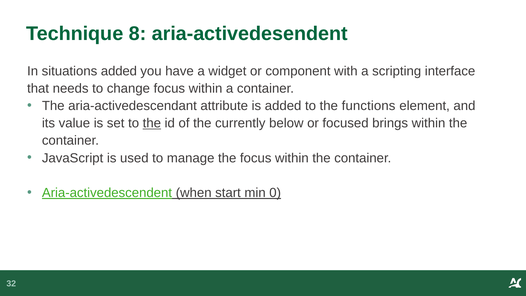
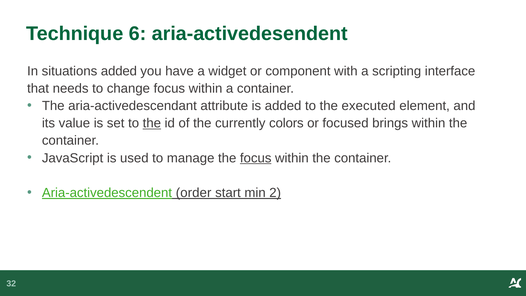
8: 8 -> 6
functions: functions -> executed
below: below -> colors
focus at (256, 158) underline: none -> present
when: when -> order
0: 0 -> 2
